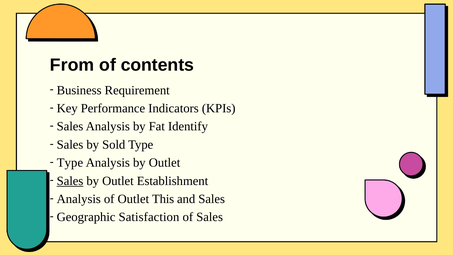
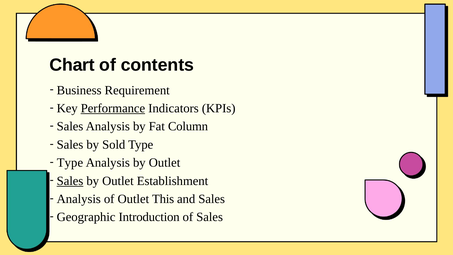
From: From -> Chart
Performance underline: none -> present
Identify: Identify -> Column
Satisfaction: Satisfaction -> Introduction
